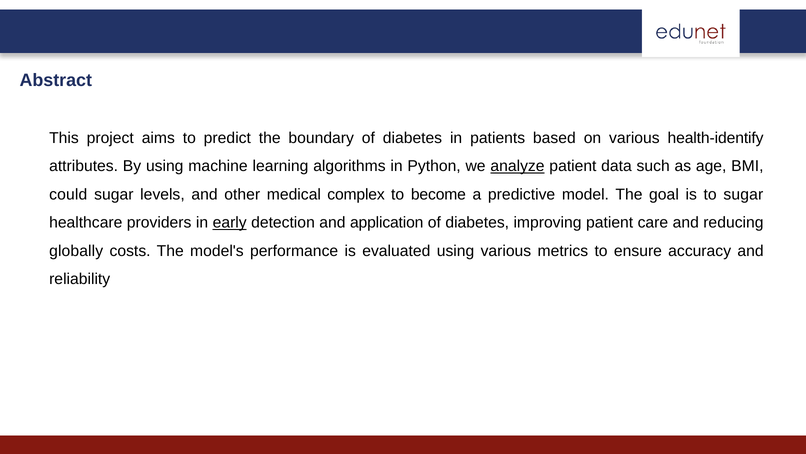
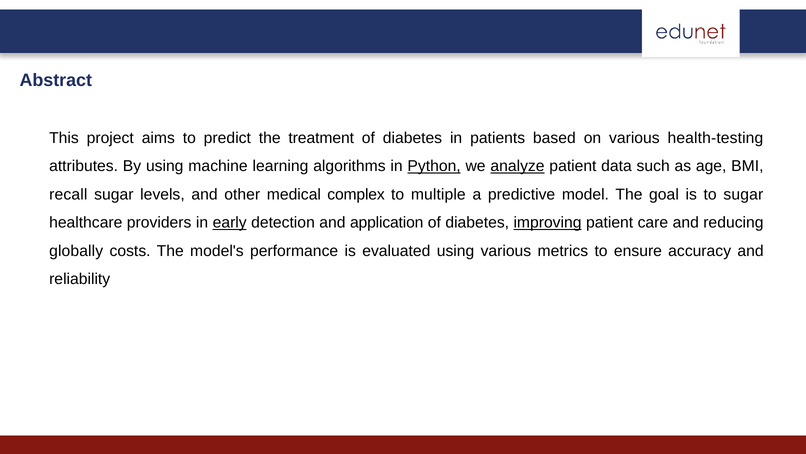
boundary: boundary -> treatment
health-identify: health-identify -> health-testing
Python underline: none -> present
could: could -> recall
become: become -> multiple
improving underline: none -> present
